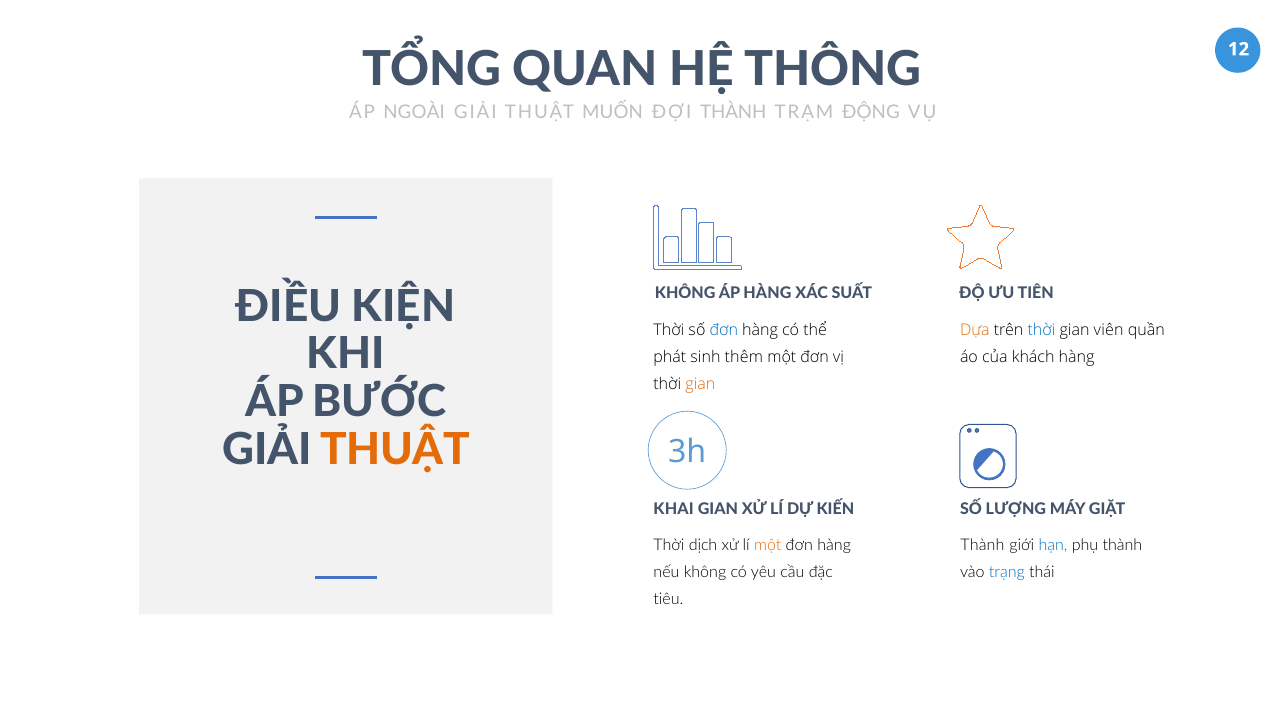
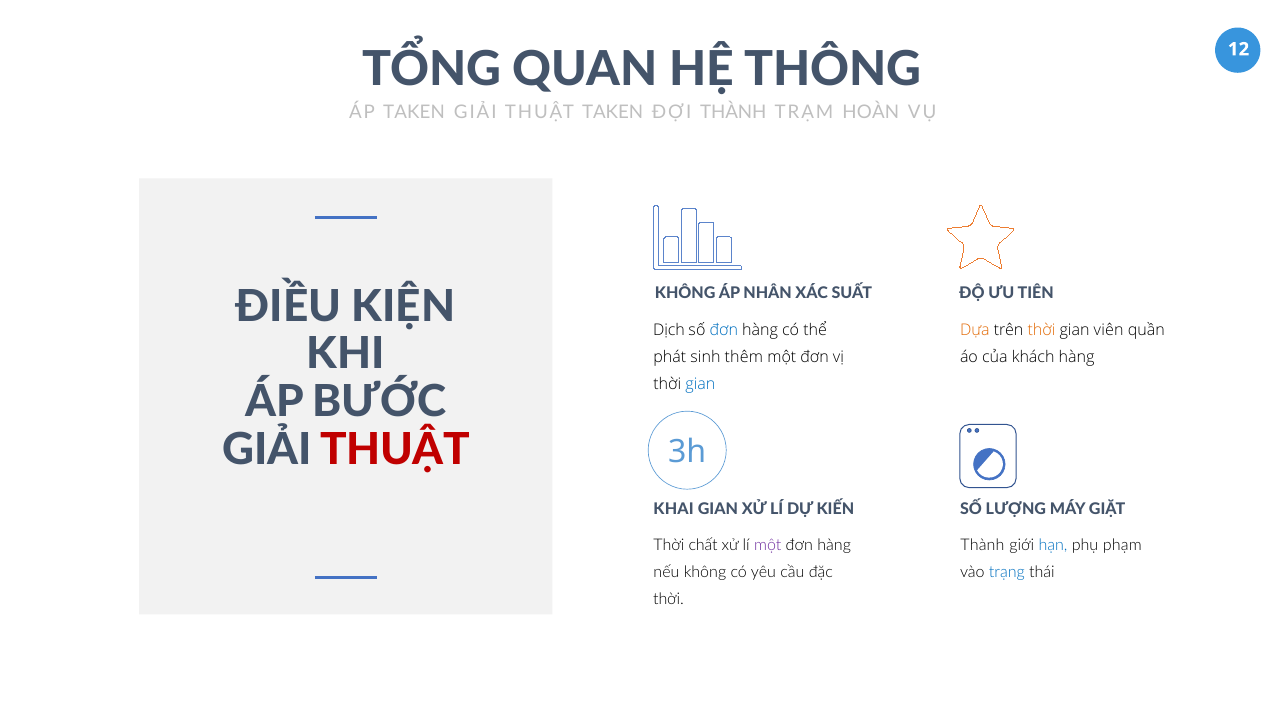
ÁP NGOÀI: NGOÀI -> TAKEN
THUẬT MUỐN: MUỐN -> TAKEN
ĐỘNG: ĐỘNG -> HOÀN
ÁP HÀNG: HÀNG -> NHÂN
thời at (1042, 330) colour: blue -> orange
Thời at (669, 330): Thời -> Dịch
gian at (700, 384) colour: orange -> blue
THUẬT at (395, 450) colour: orange -> red
phụ thành: thành -> phạm
dịch: dịch -> chất
một at (768, 545) colour: orange -> purple
tiêu at (668, 600): tiêu -> thời
